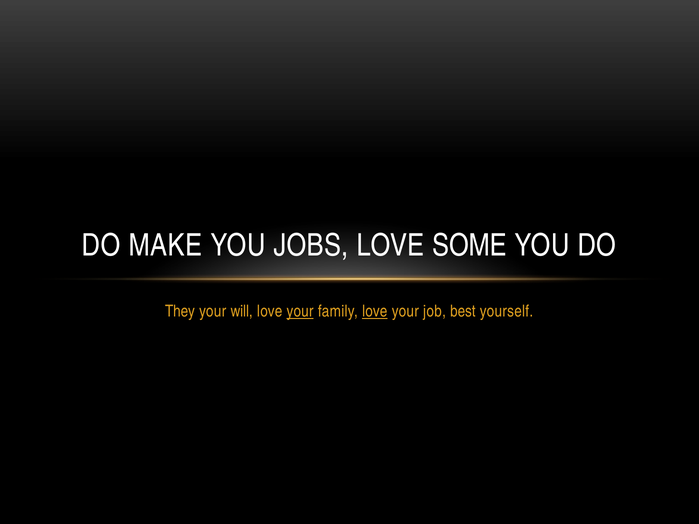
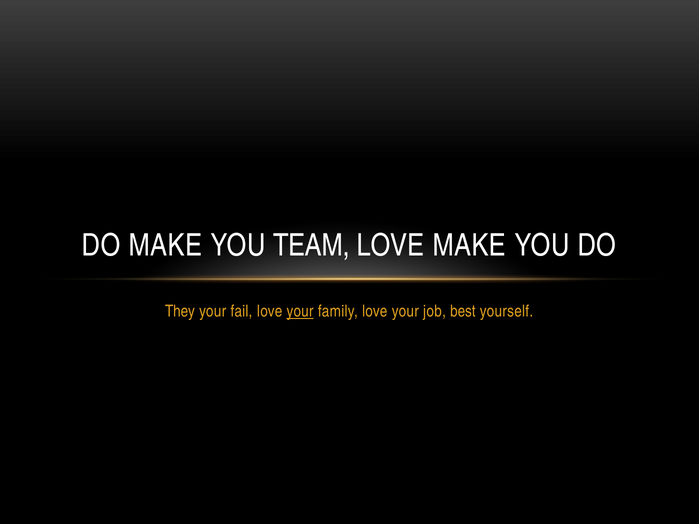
JOBS: JOBS -> TEAM
LOVE SOME: SOME -> MAKE
will: will -> fail
love at (375, 312) underline: present -> none
